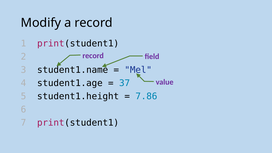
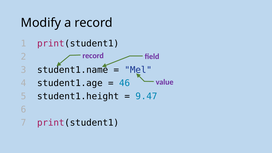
37: 37 -> 46
7.86: 7.86 -> 9.47
